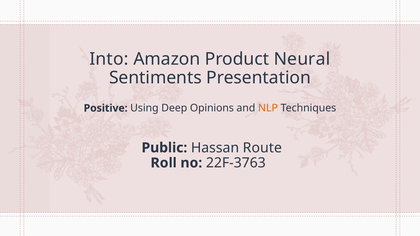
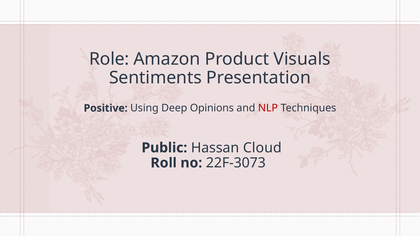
Into: Into -> Role
Neural: Neural -> Visuals
NLP colour: orange -> red
Route: Route -> Cloud
22F-3763: 22F-3763 -> 22F-3073
